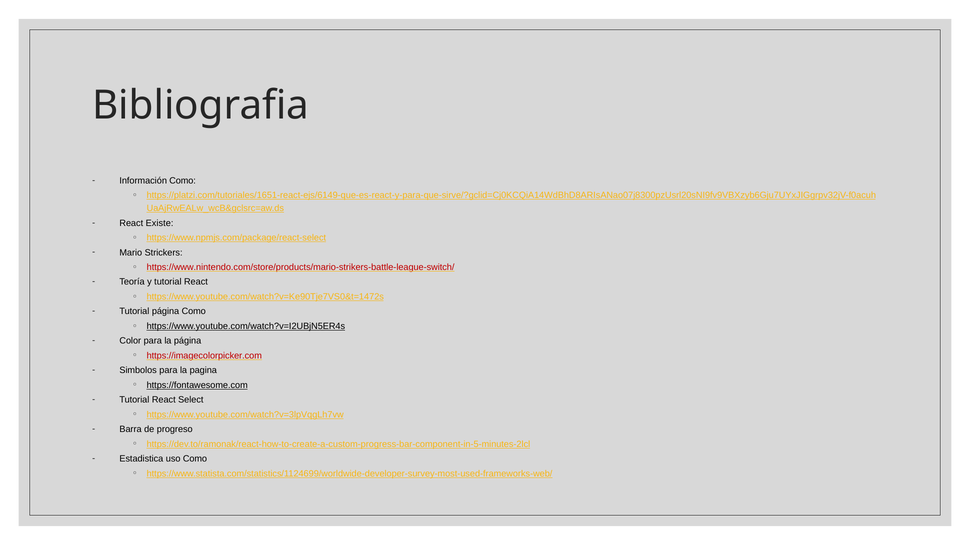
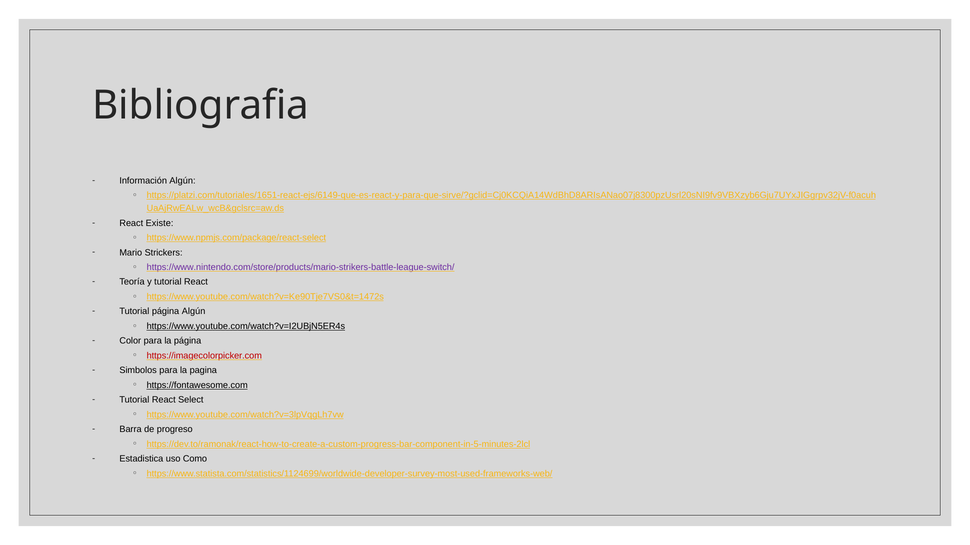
Información Como: Como -> Algún
https://www.nintendo.com/store/products/mario-strikers-battle-league-switch/ colour: red -> purple
página Como: Como -> Algún
